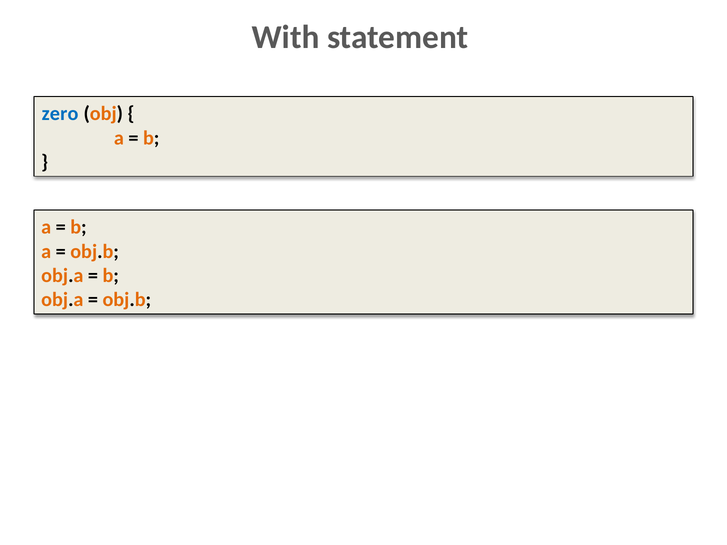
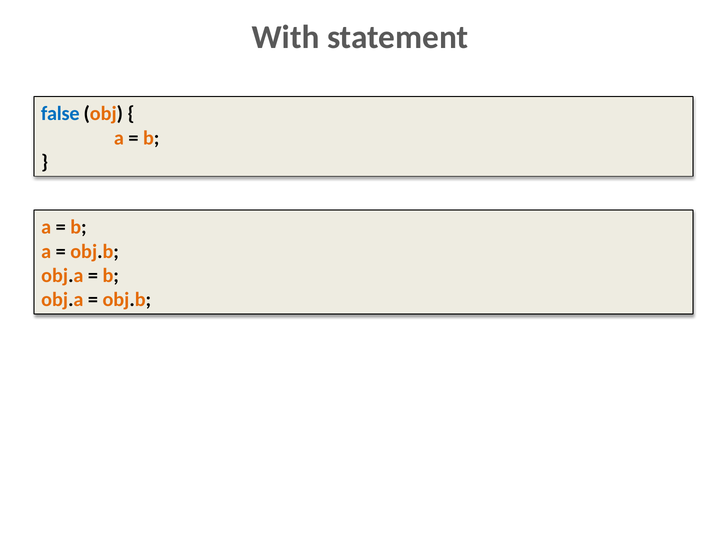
zero: zero -> false
